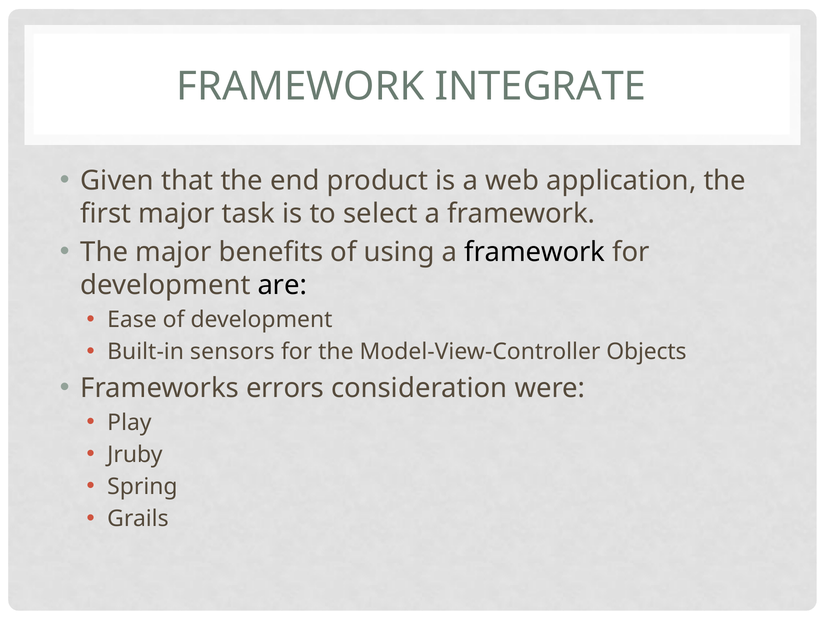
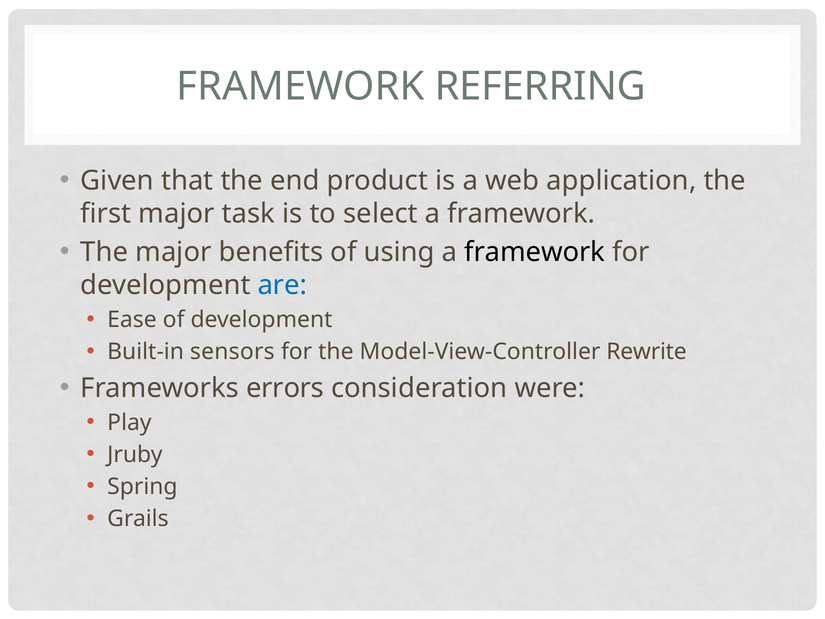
INTEGRATE: INTEGRATE -> REFERRING
are colour: black -> blue
Objects: Objects -> Rewrite
